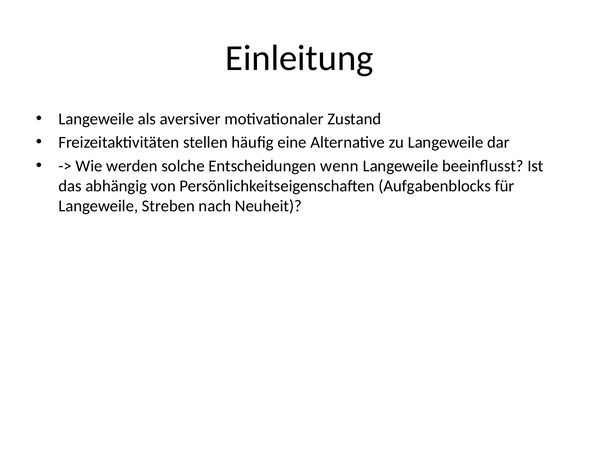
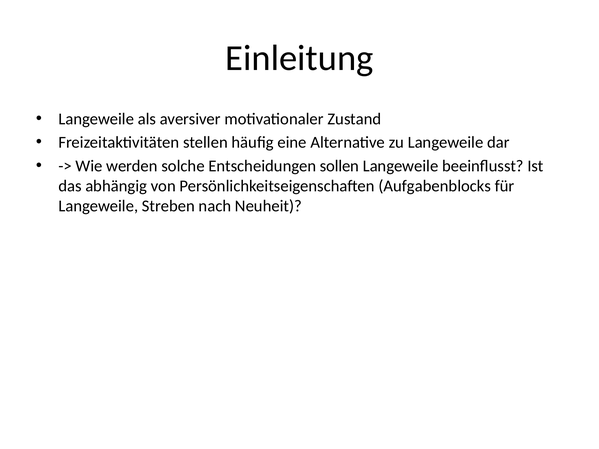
wenn: wenn -> sollen
